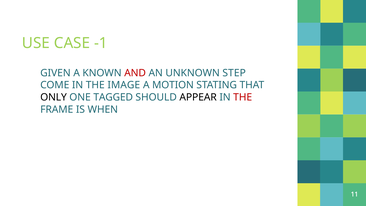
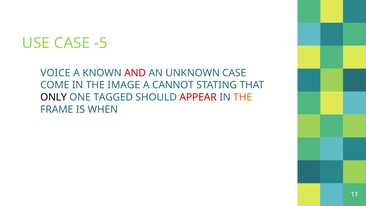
-1: -1 -> -5
GIVEN: GIVEN -> VOICE
UNKNOWN STEP: STEP -> CASE
MOTION: MOTION -> CANNOT
APPEAR colour: black -> red
THE at (243, 97) colour: red -> orange
